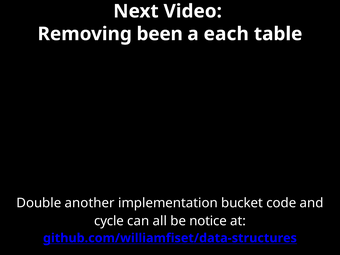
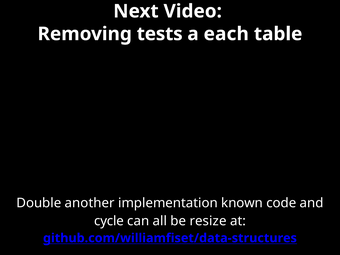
been: been -> tests
bucket: bucket -> known
notice: notice -> resize
